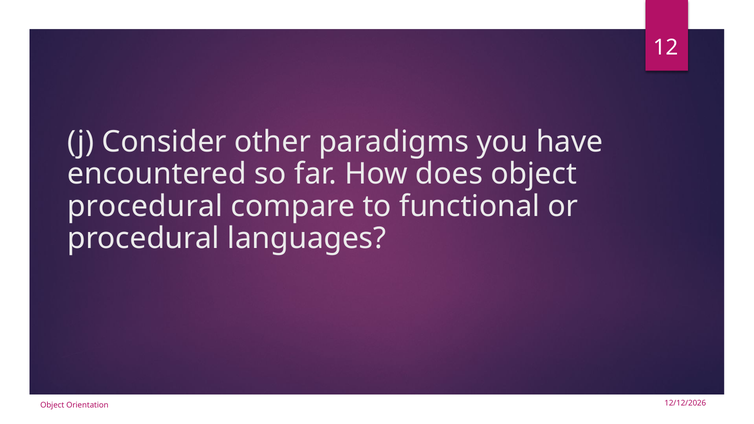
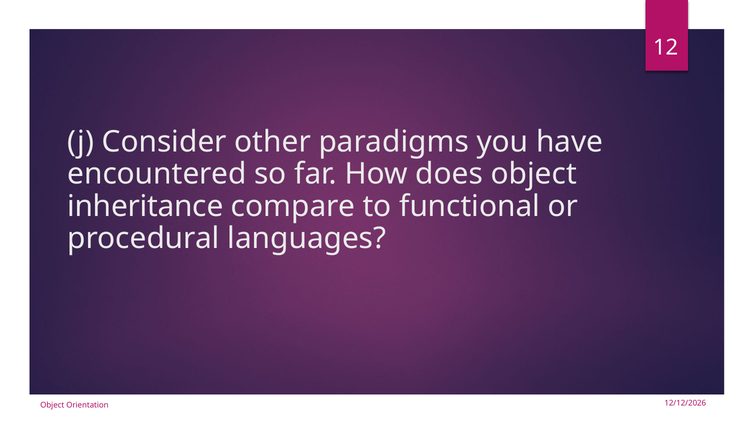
procedural at (145, 206): procedural -> inheritance
